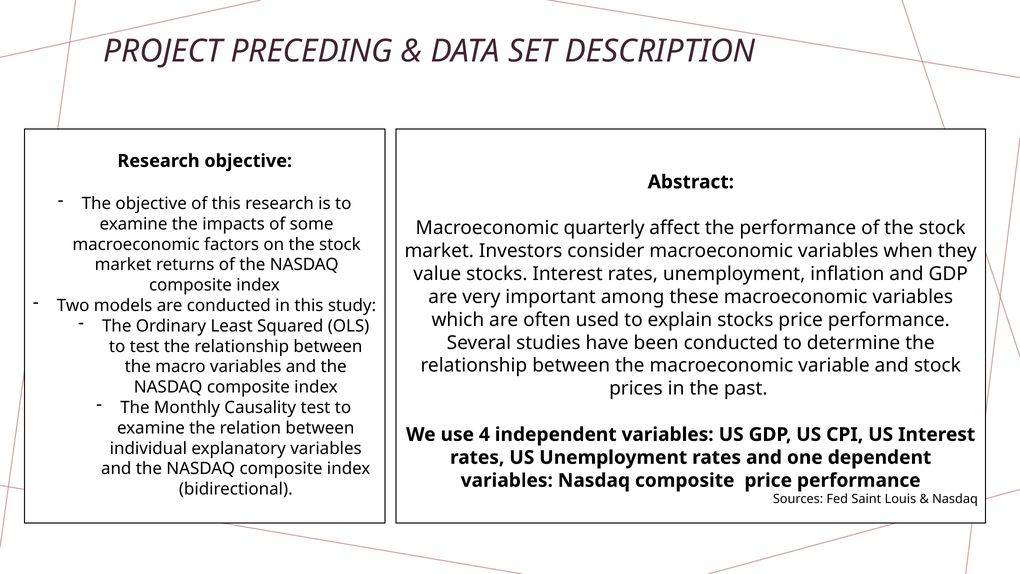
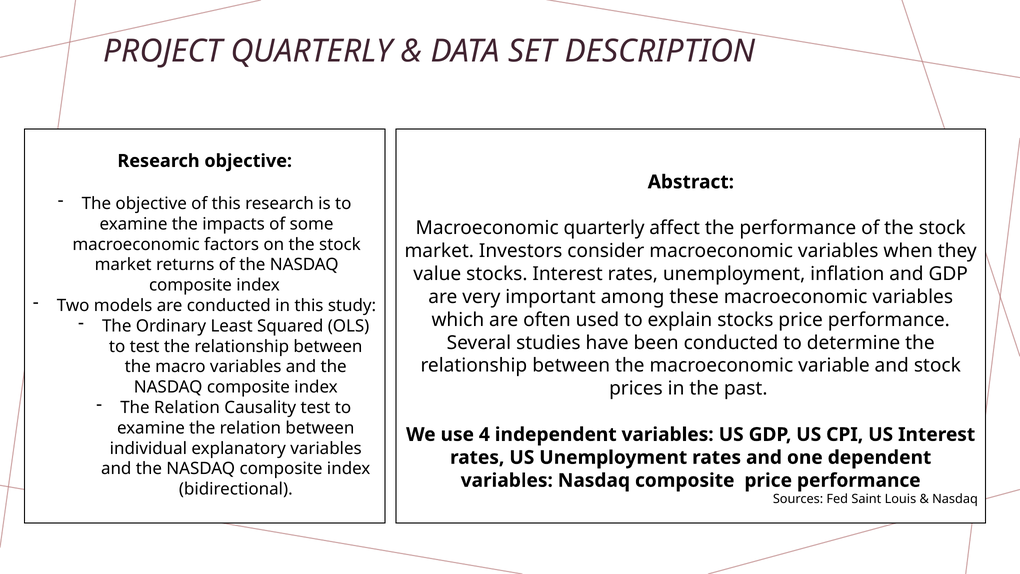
PROJECT PRECEDING: PRECEDING -> QUARTERLY
Monthly at (187, 407): Monthly -> Relation
